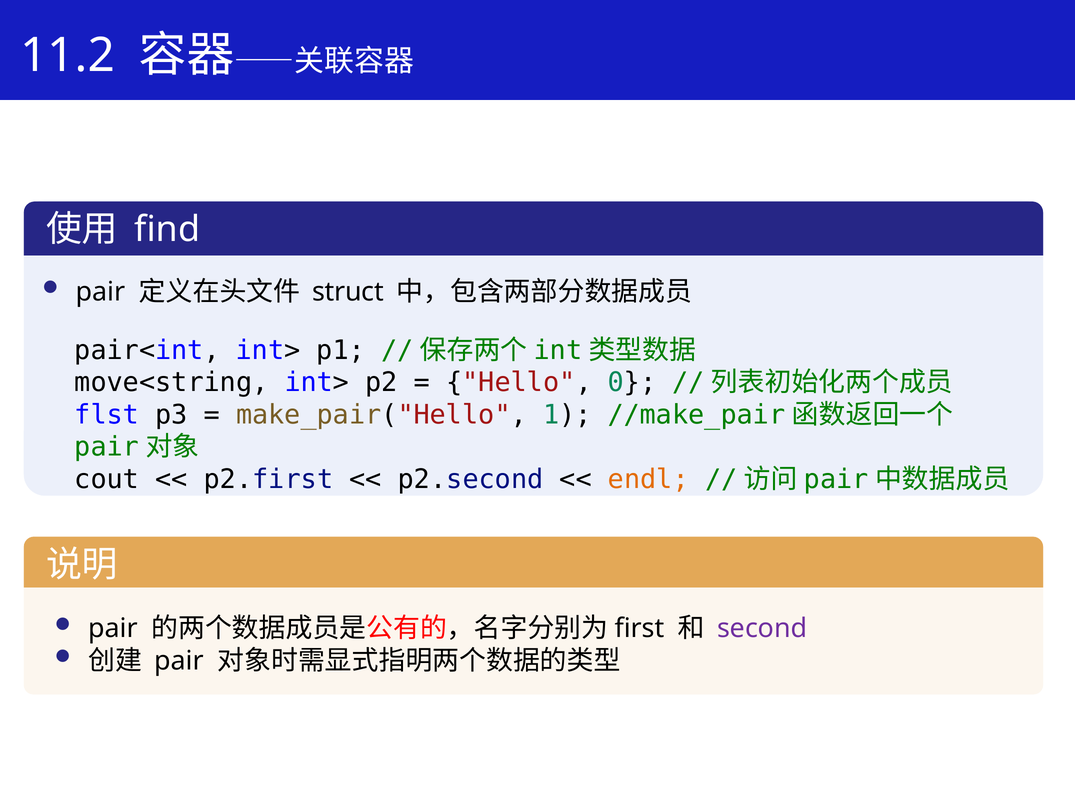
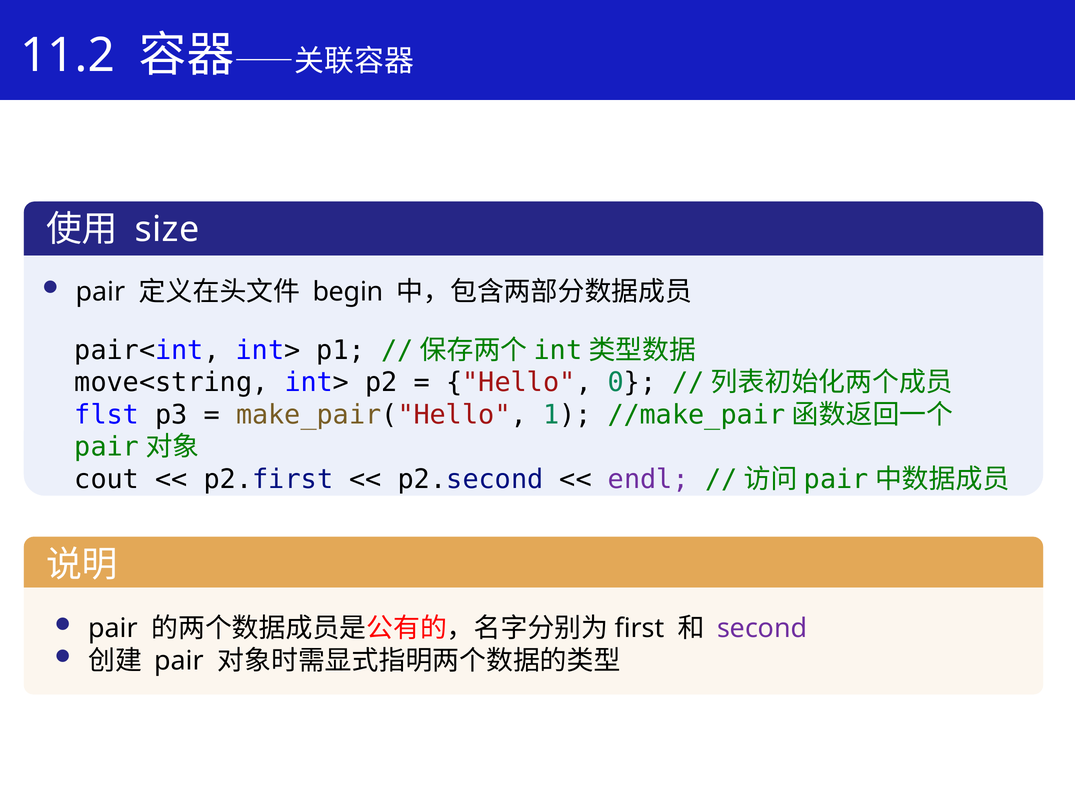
find: find -> size
struct: struct -> begin
endl colour: orange -> purple
